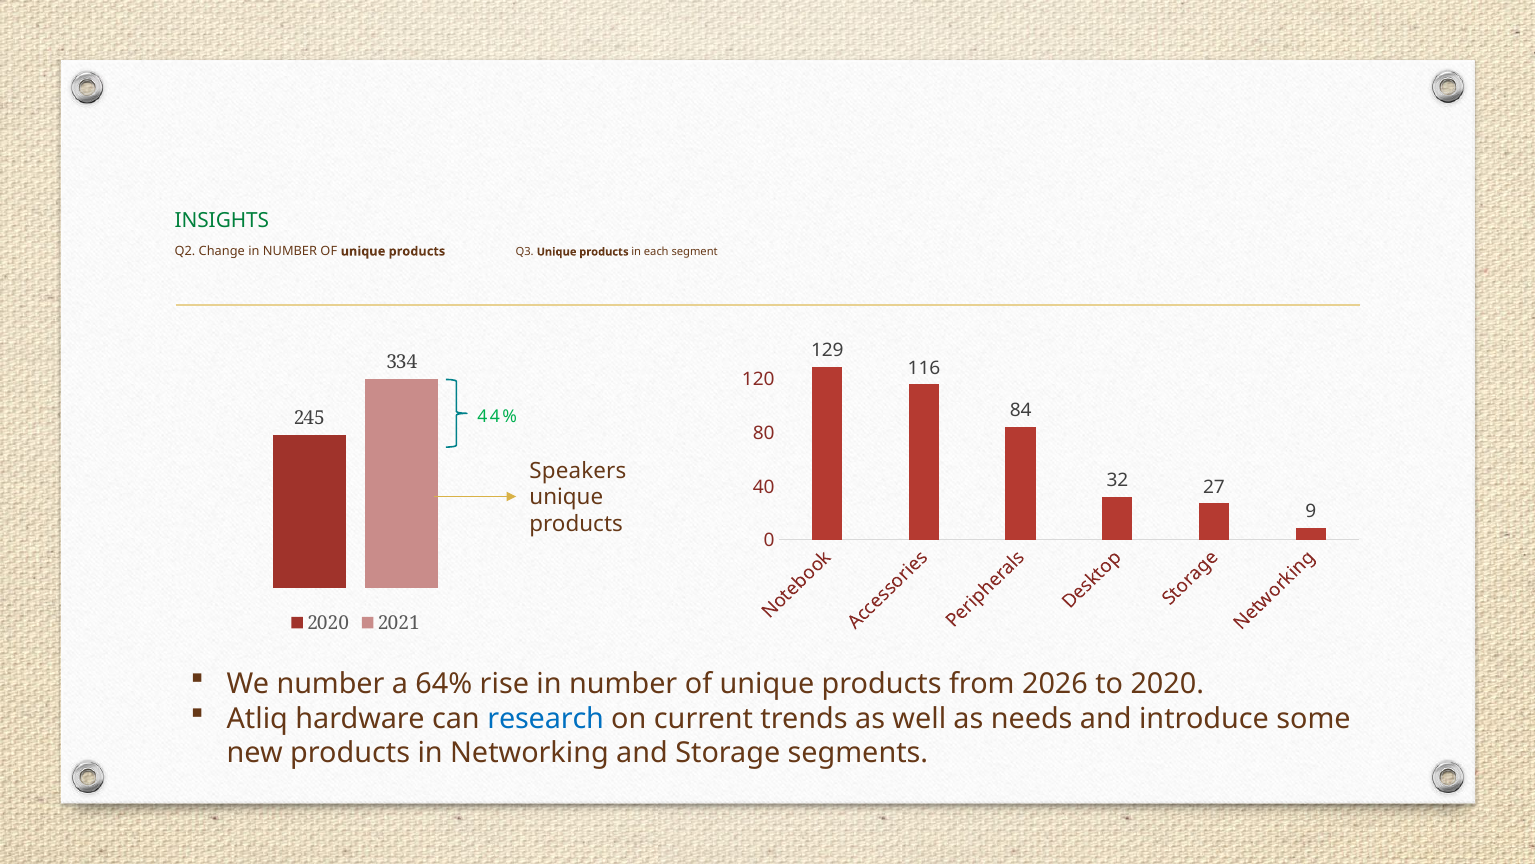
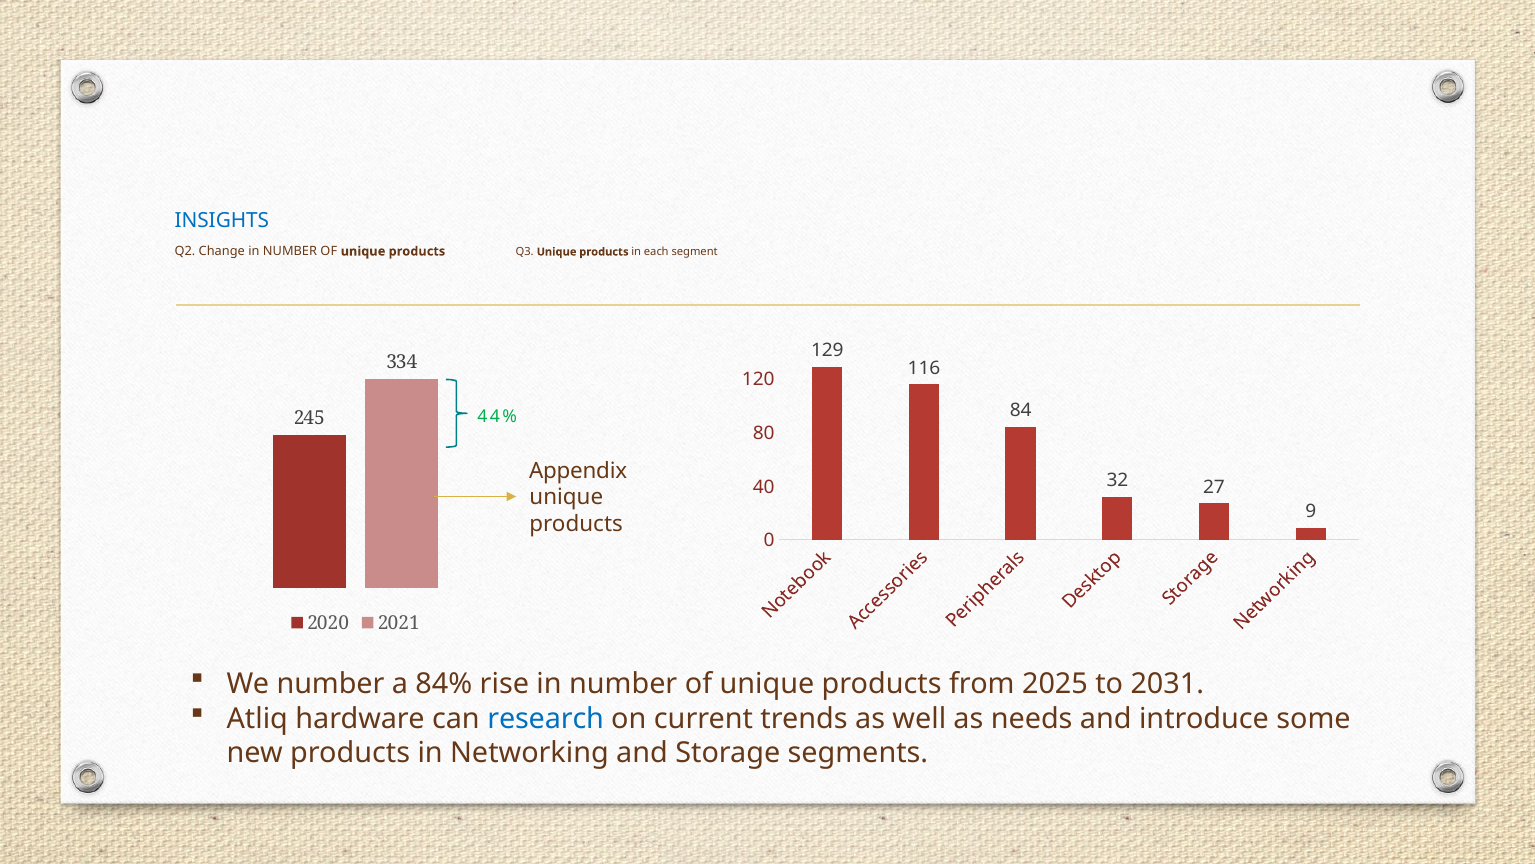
INSIGHTS colour: green -> blue
Speakers: Speakers -> Appendix
64%: 64% -> 84%
2026: 2026 -> 2025
to 2020: 2020 -> 2031
